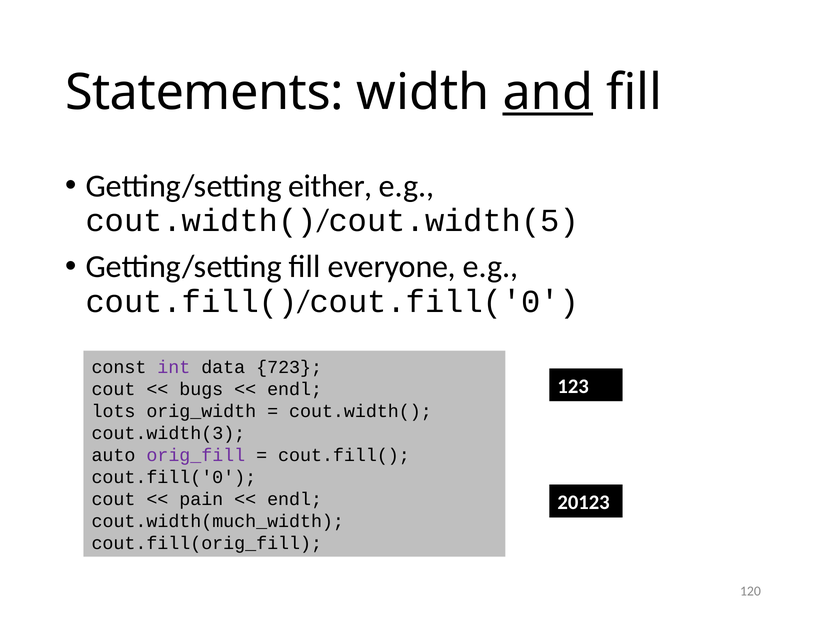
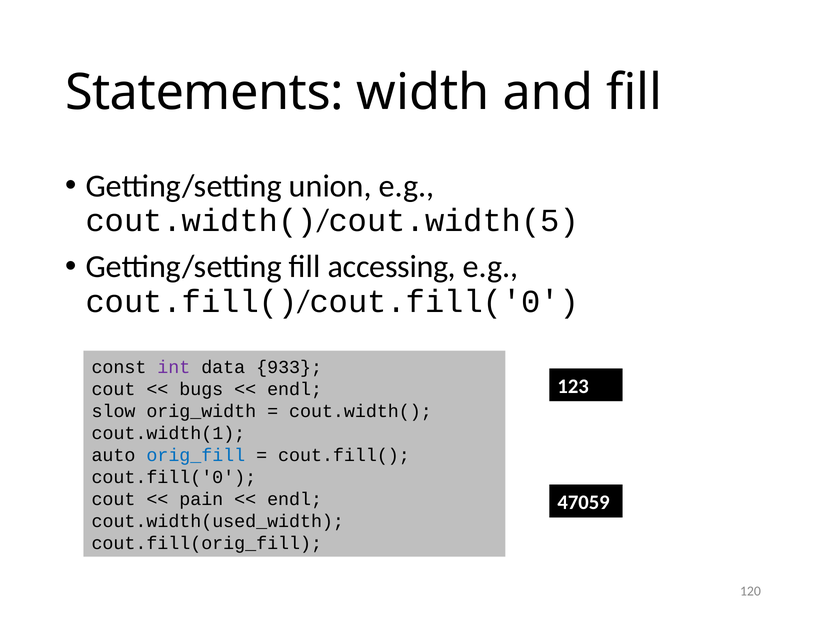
and underline: present -> none
either: either -> union
everyone: everyone -> accessing
723: 723 -> 933
lots: lots -> slow
cout.width(3: cout.width(3 -> cout.width(1
orig_fill colour: purple -> blue
20123: 20123 -> 47059
cout.width(much_width: cout.width(much_width -> cout.width(used_width
